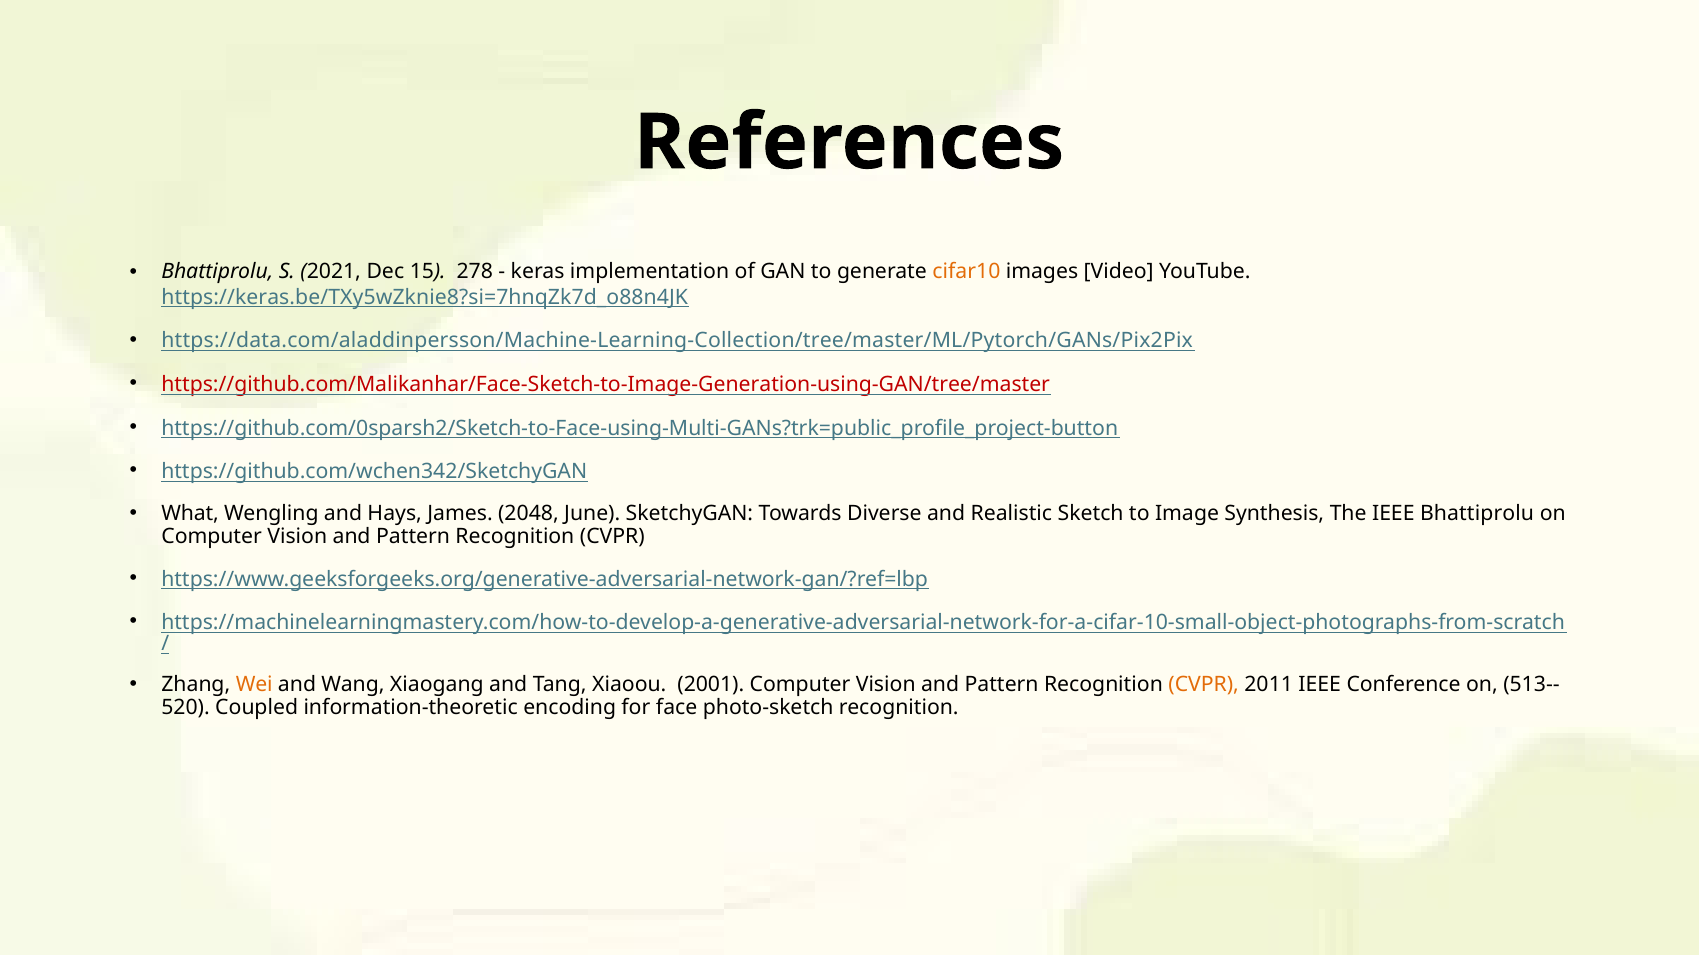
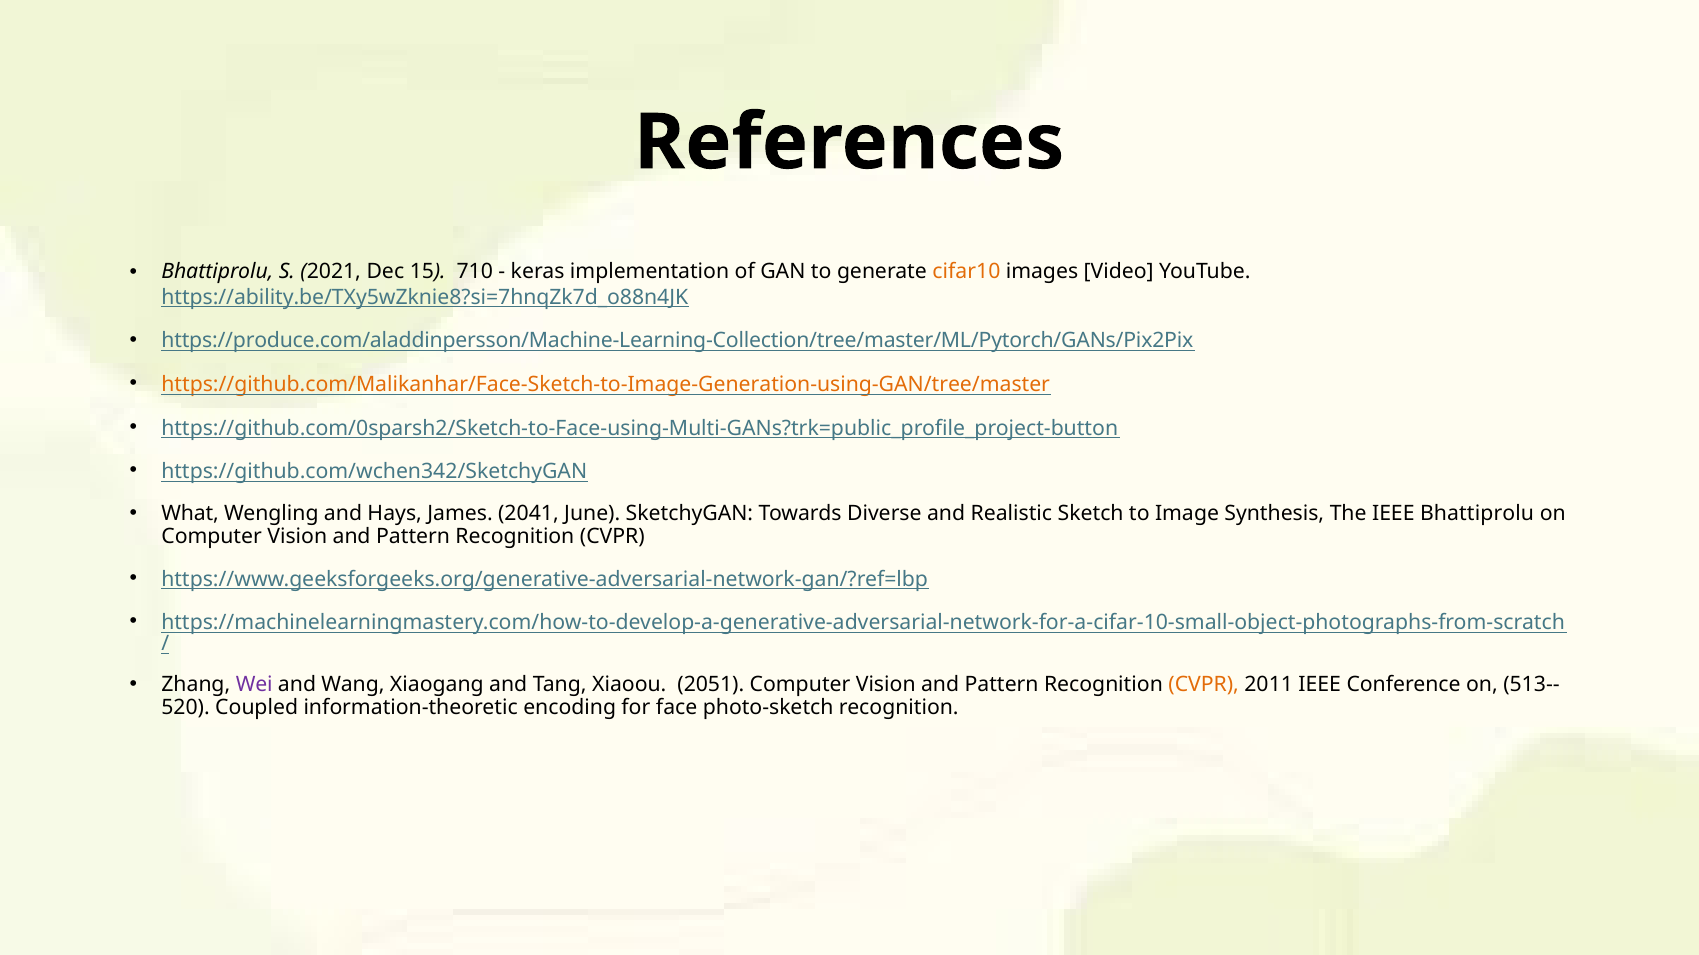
278: 278 -> 710
https://keras.be/TXy5wZknie8?si=7hnqZk7d_o88n4JK: https://keras.be/TXy5wZknie8?si=7hnqZk7d_o88n4JK -> https://ability.be/TXy5wZknie8?si=7hnqZk7d_o88n4JK
https://data.com/aladdinpersson/Machine-Learning-Collection/tree/master/ML/Pytorch/GANs/Pix2Pix: https://data.com/aladdinpersson/Machine-Learning-Collection/tree/master/ML/Pytorch/GANs/Pix2Pix -> https://produce.com/aladdinpersson/Machine-Learning-Collection/tree/master/ML/Pytorch/GANs/Pix2Pix
https://github.com/Malikanhar/Face-Sketch-to-Image-Generation-using-GAN/tree/master colour: red -> orange
2048: 2048 -> 2041
Wei colour: orange -> purple
2001: 2001 -> 2051
